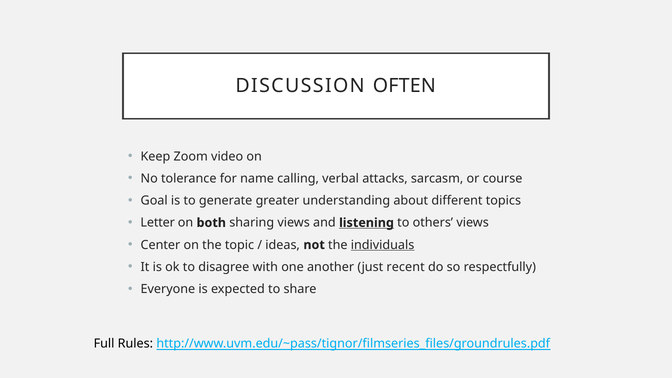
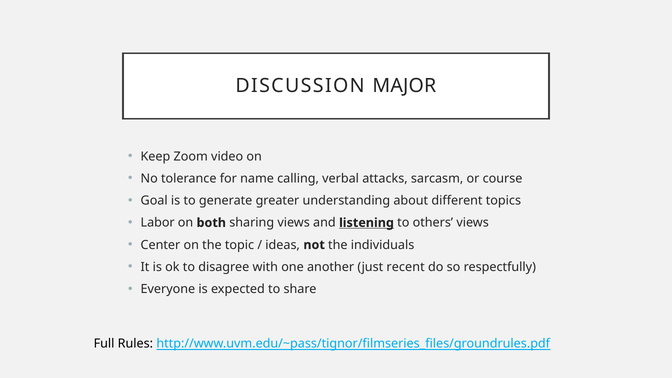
OFTEN: OFTEN -> MAJOR
Letter: Letter -> Labor
individuals underline: present -> none
